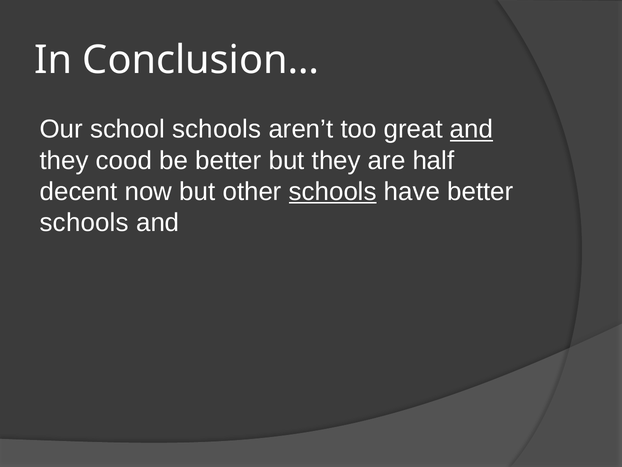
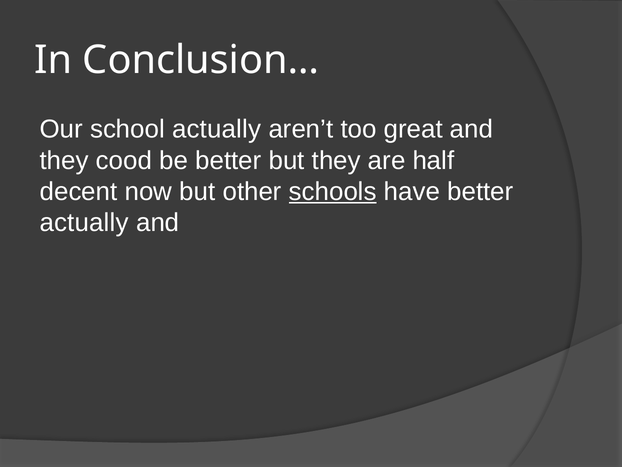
school schools: schools -> actually
and at (472, 129) underline: present -> none
schools at (84, 223): schools -> actually
